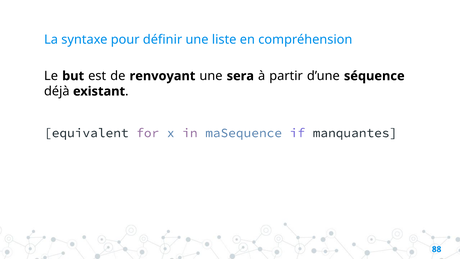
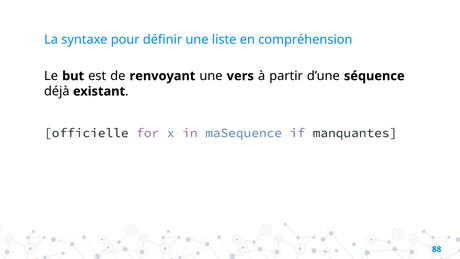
sera: sera -> vers
equivalent: equivalent -> officielle
